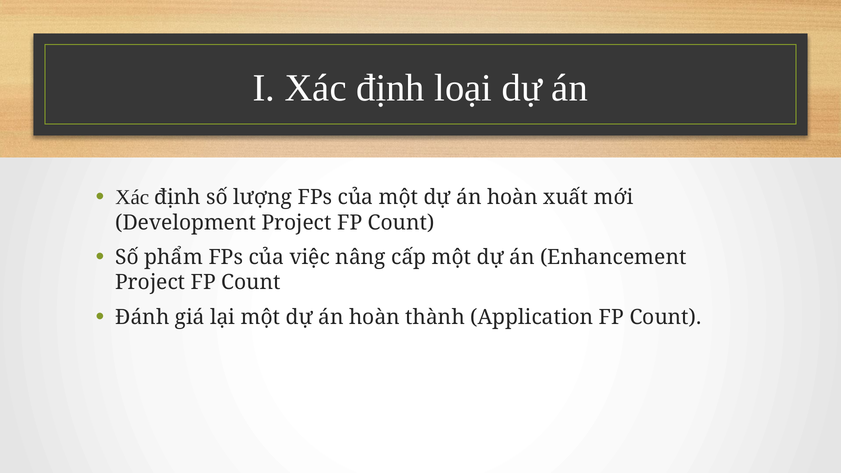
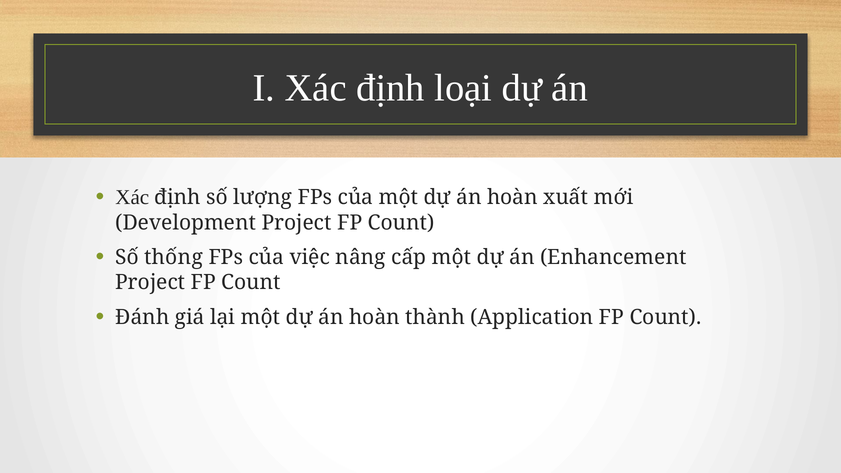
phẩm: phẩm -> thống
